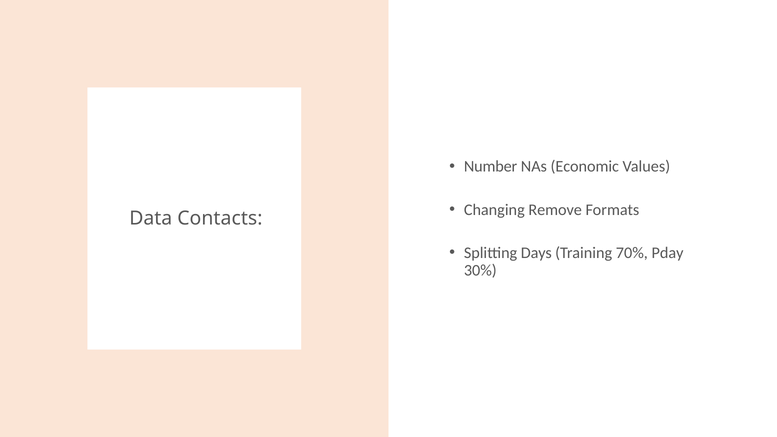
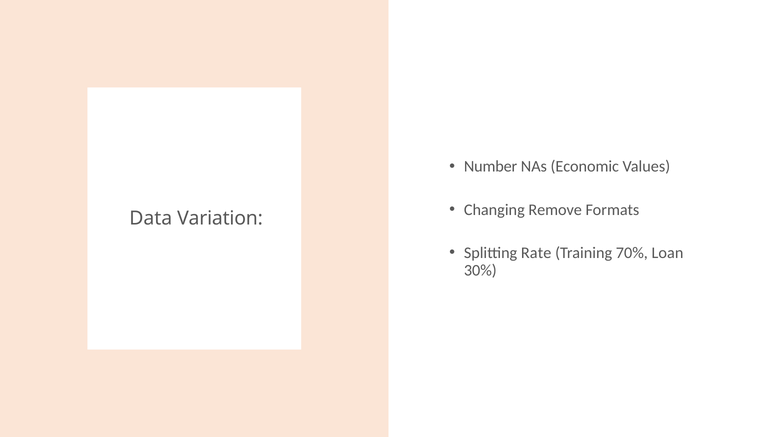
Contacts: Contacts -> Variation
Days: Days -> Rate
Pday: Pday -> Loan
